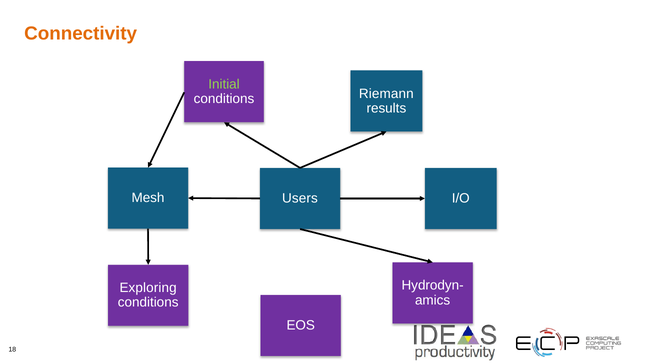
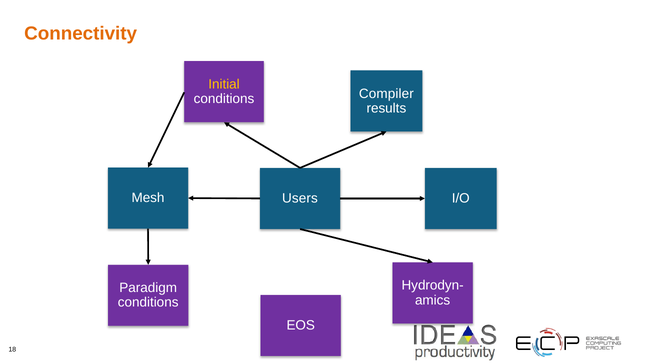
Initial colour: light green -> yellow
Riemann: Riemann -> Compiler
Exploring: Exploring -> Paradigm
